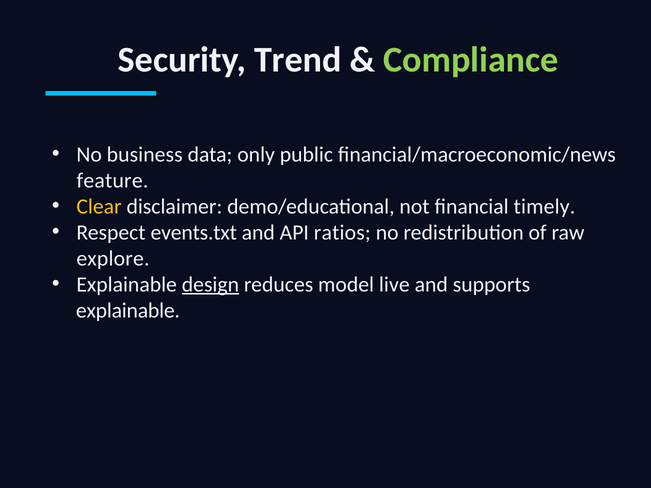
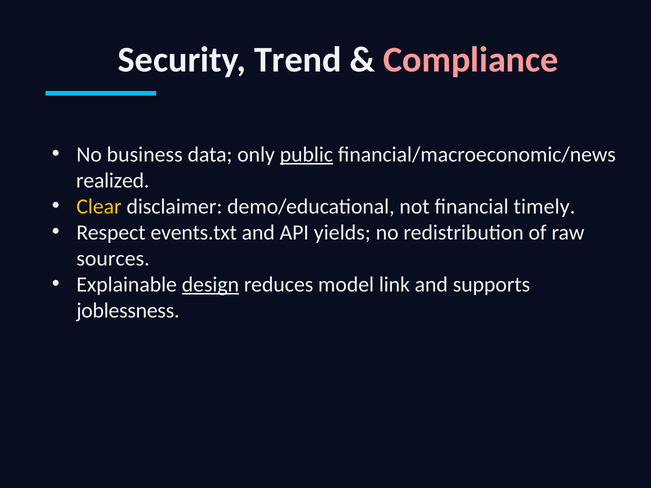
Compliance colour: light green -> pink
public underline: none -> present
feature: feature -> realized
ratios: ratios -> yields
explore: explore -> sources
live: live -> link
explainable at (128, 311): explainable -> joblessness
